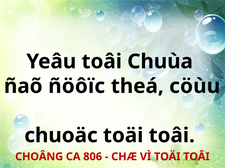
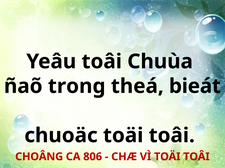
ñöôïc: ñöôïc -> trong
cöùu: cöùu -> bieát
